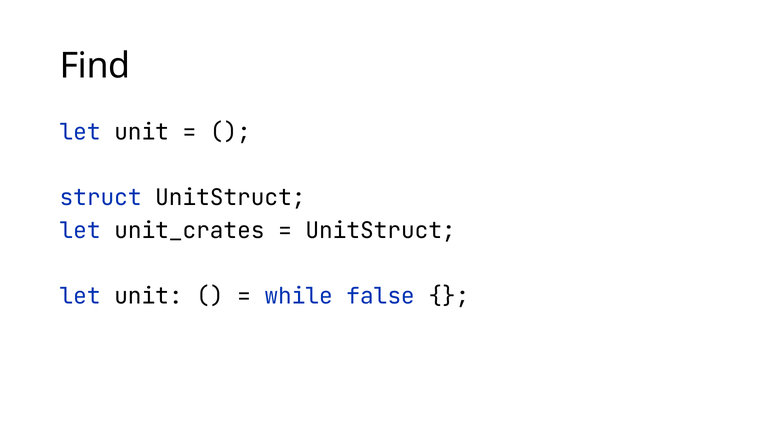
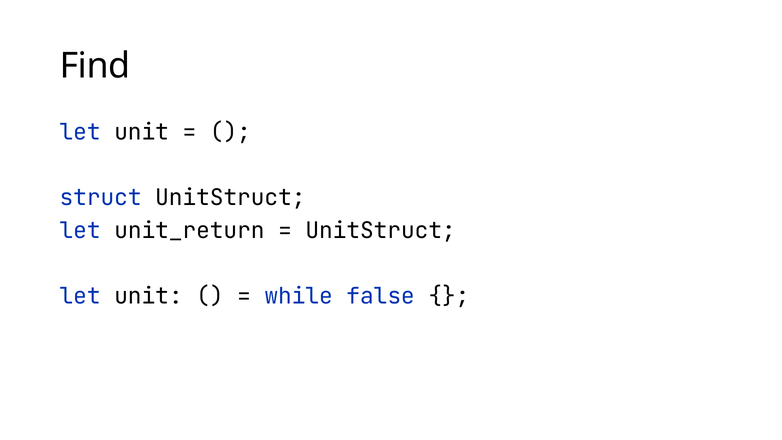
unit_crates: unit_crates -> unit_return
